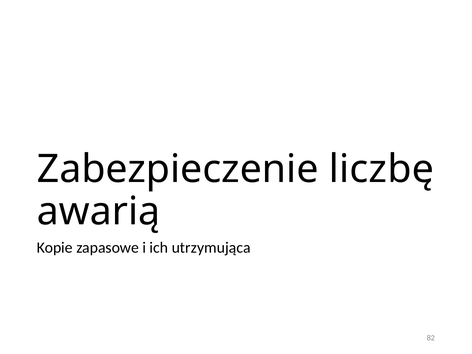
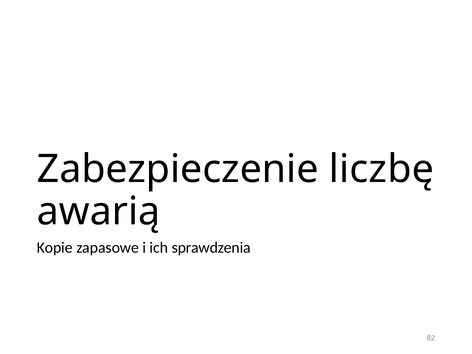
utrzymująca: utrzymująca -> sprawdzenia
